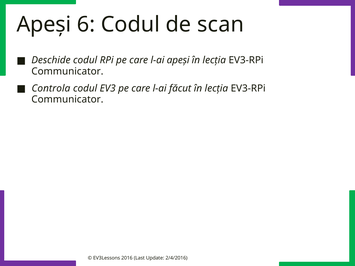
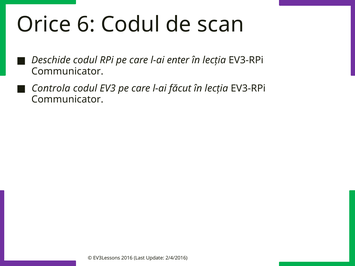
Apeși at (44, 24): Apeși -> Orice
l-ai apeși: apeși -> enter
